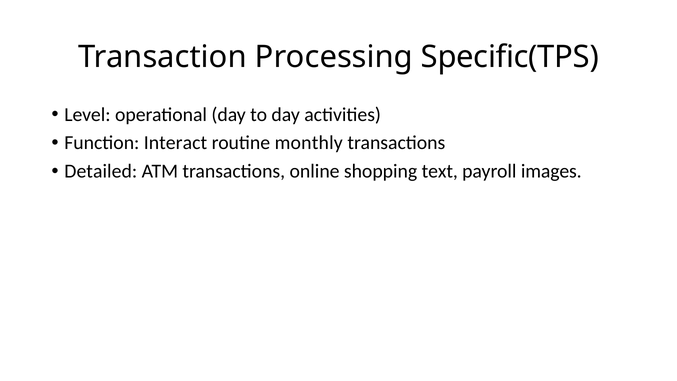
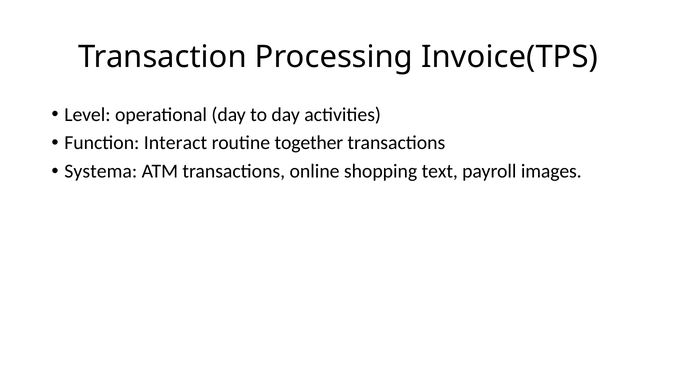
Specific(TPS: Specific(TPS -> Invoice(TPS
monthly: monthly -> together
Detailed: Detailed -> Systema
